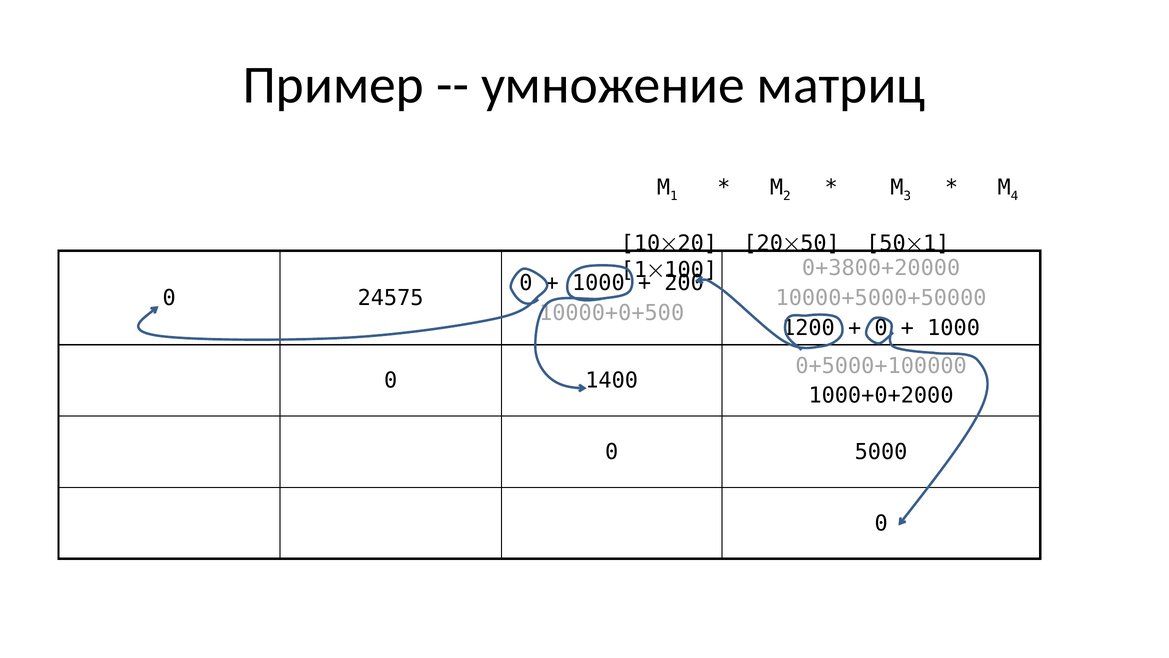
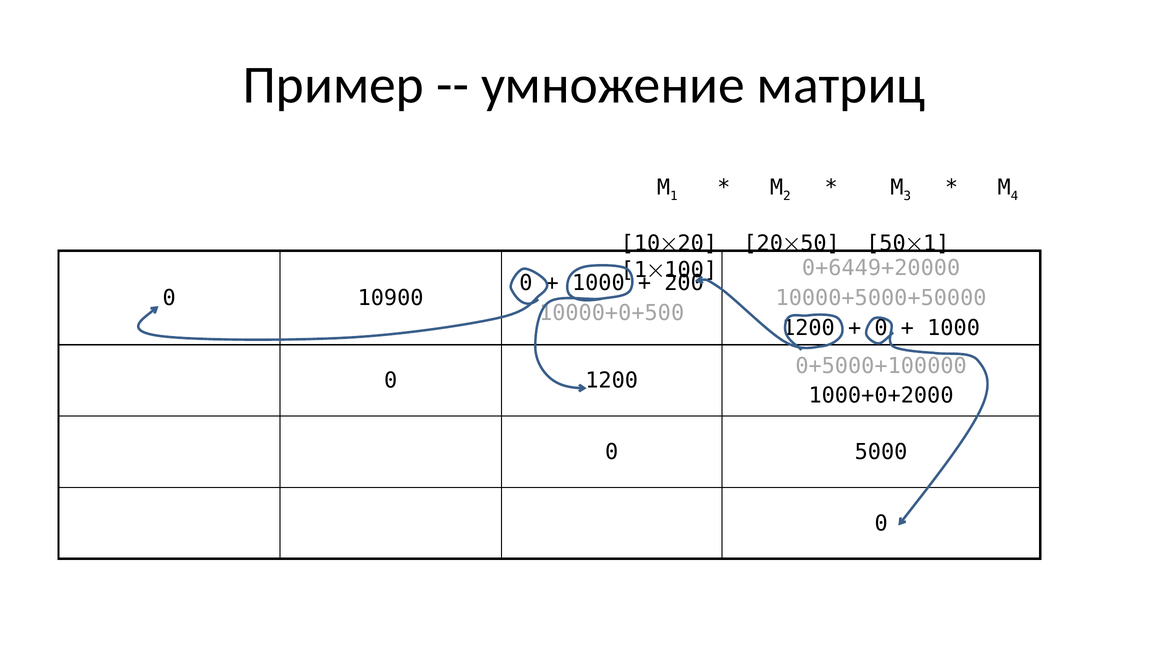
0+3800+20000: 0+3800+20000 -> 0+6449+20000
24575: 24575 -> 10900
0 1400: 1400 -> 1200
